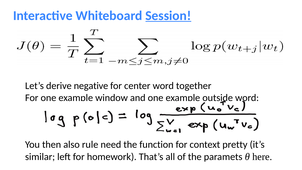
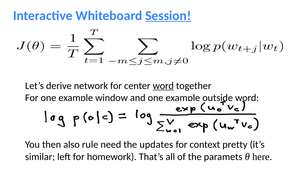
negative: negative -> network
word at (163, 86) underline: none -> present
function: function -> updates
